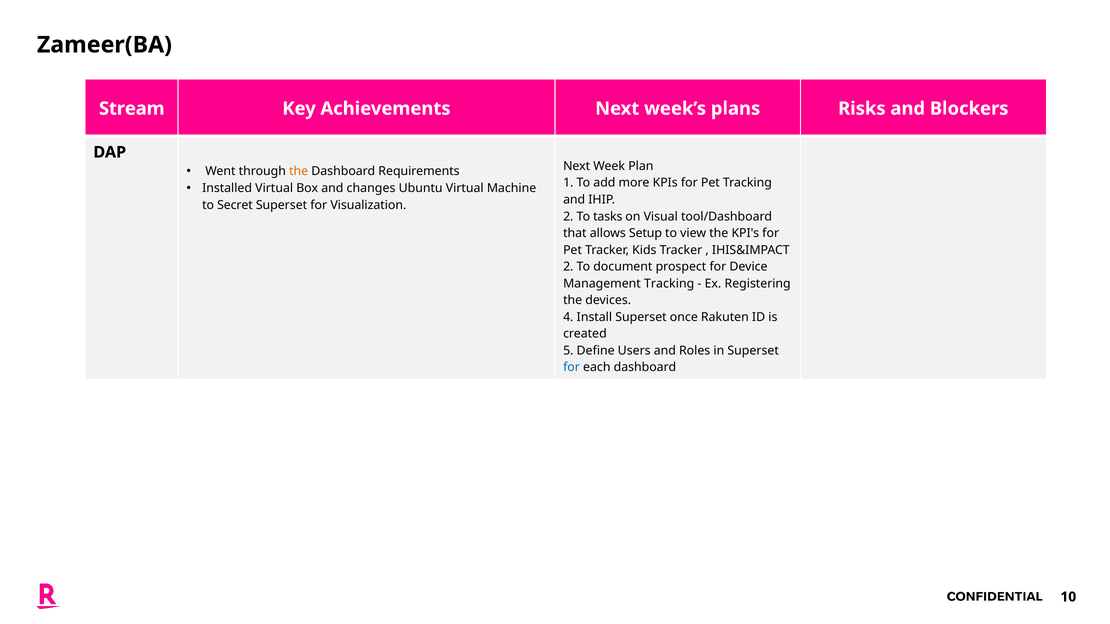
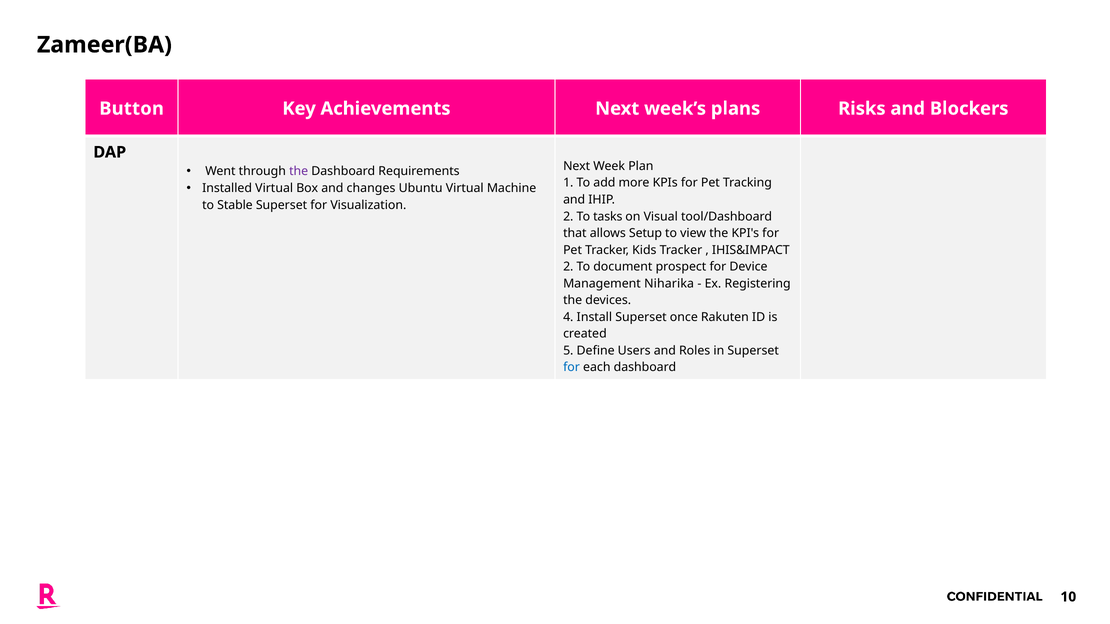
Stream: Stream -> Button
the at (299, 171) colour: orange -> purple
Secret: Secret -> Stable
Management Tracking: Tracking -> Niharika
